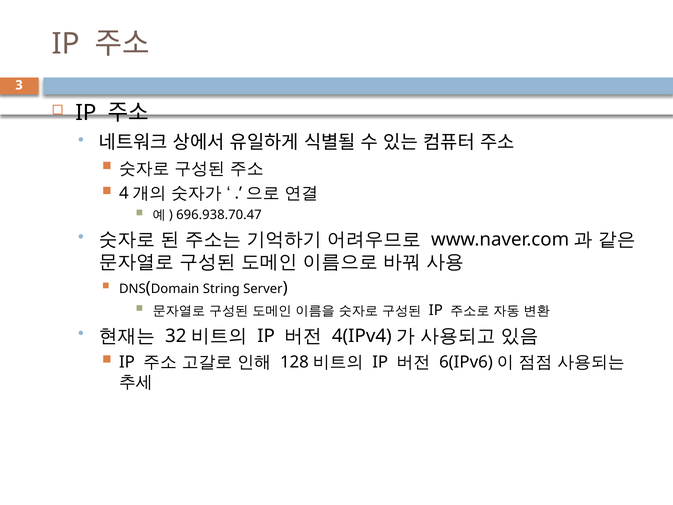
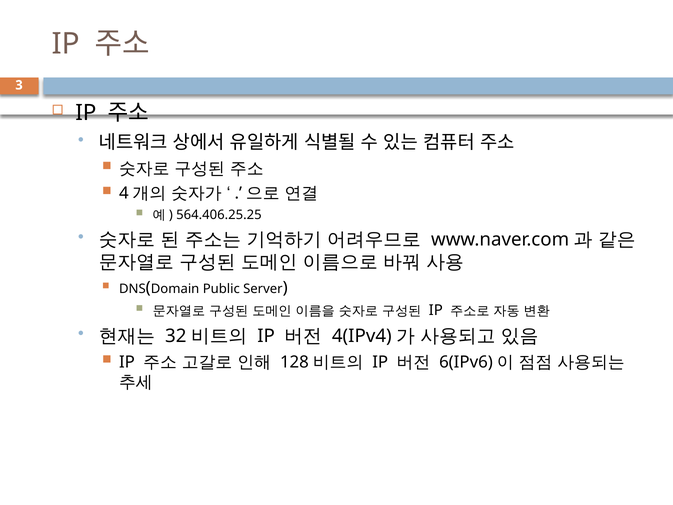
696.938.70.47: 696.938.70.47 -> 564.406.25.25
String: String -> Public
